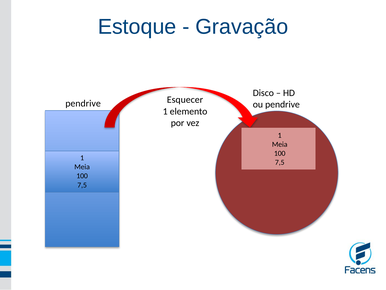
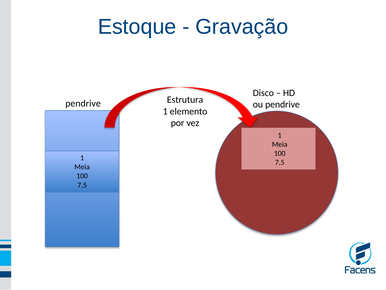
Esquecer: Esquecer -> Estrutura
